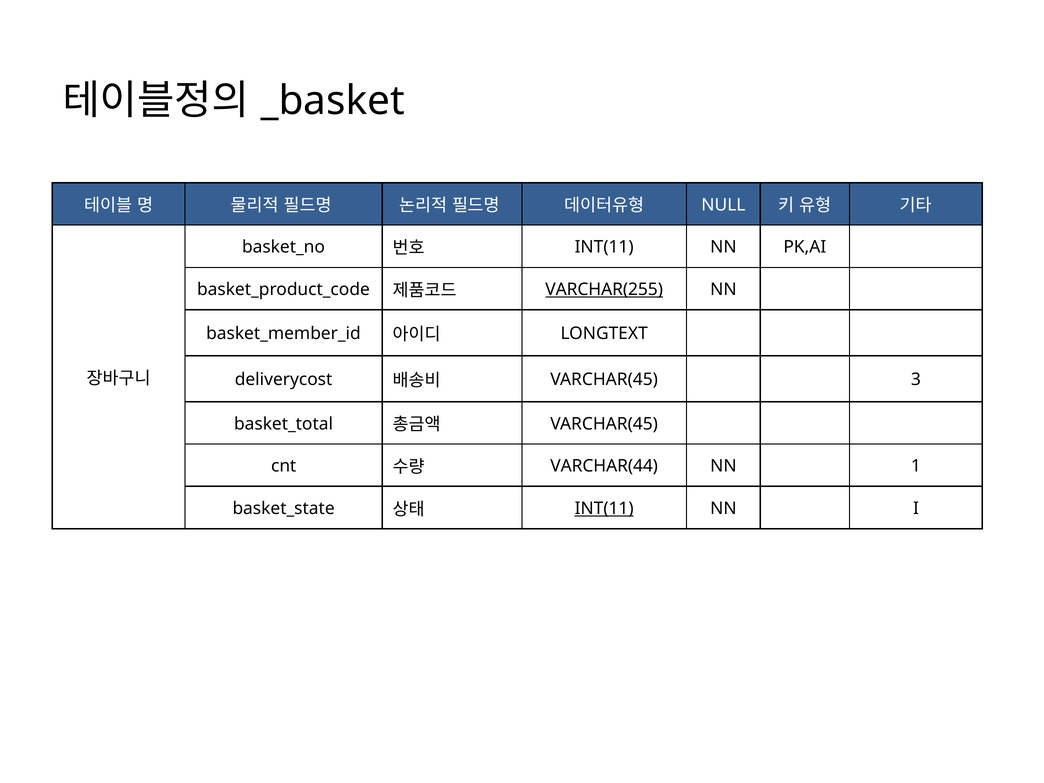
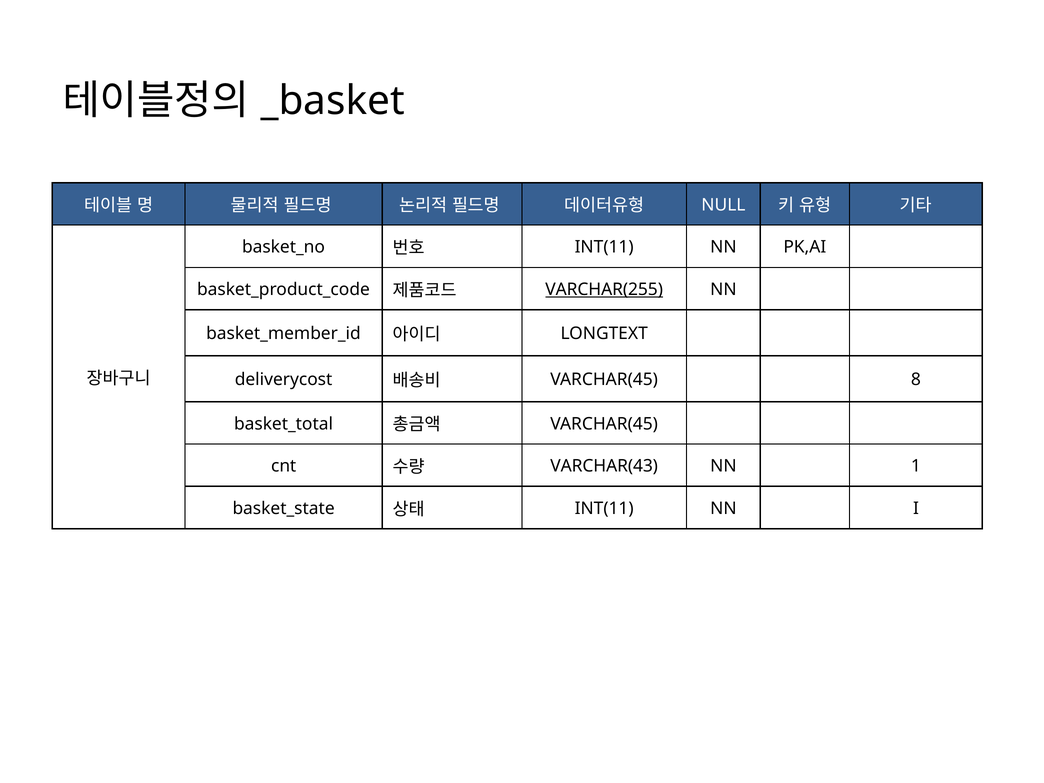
3: 3 -> 8
VARCHAR(44: VARCHAR(44 -> VARCHAR(43
INT(11 at (604, 509) underline: present -> none
